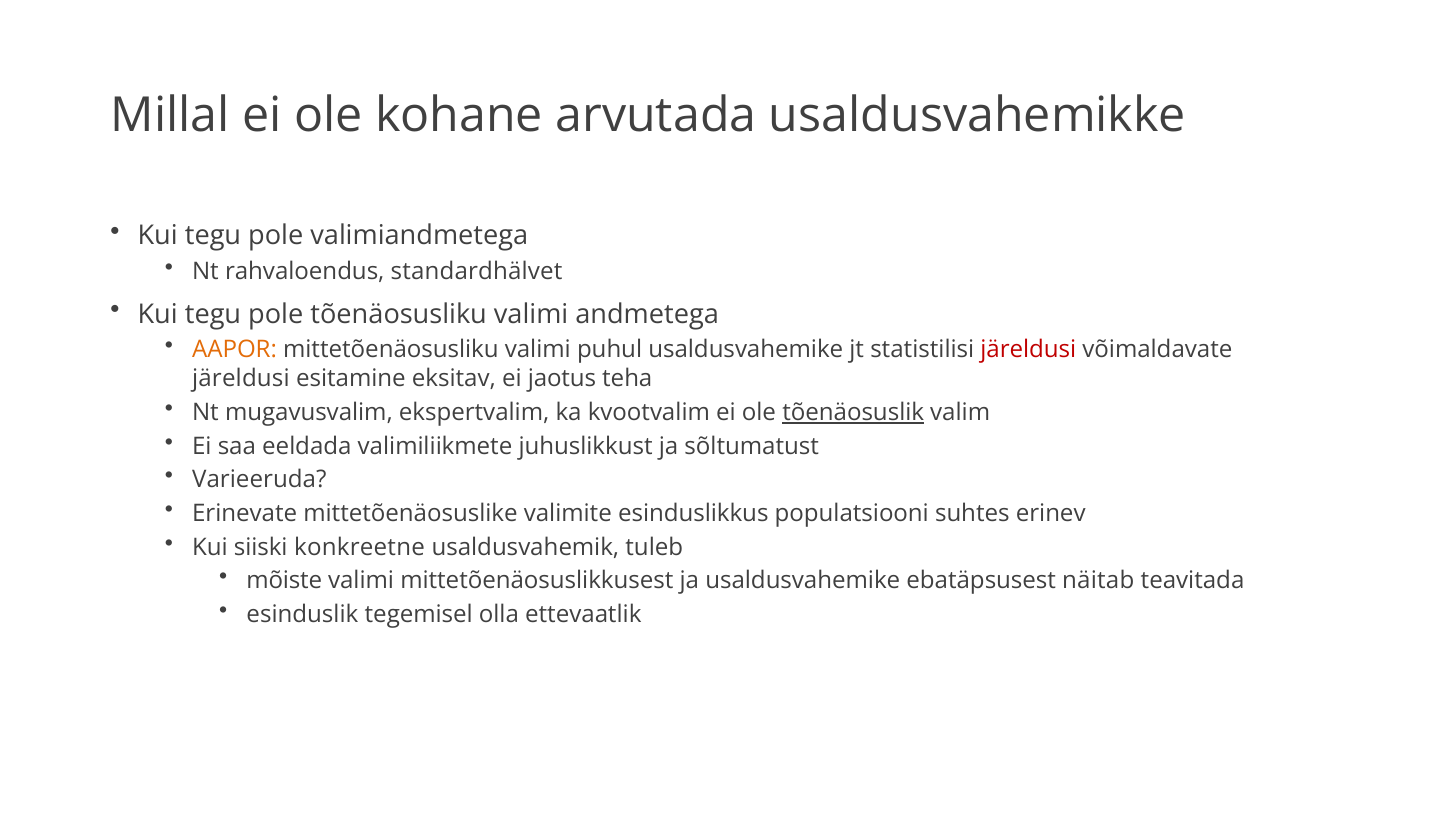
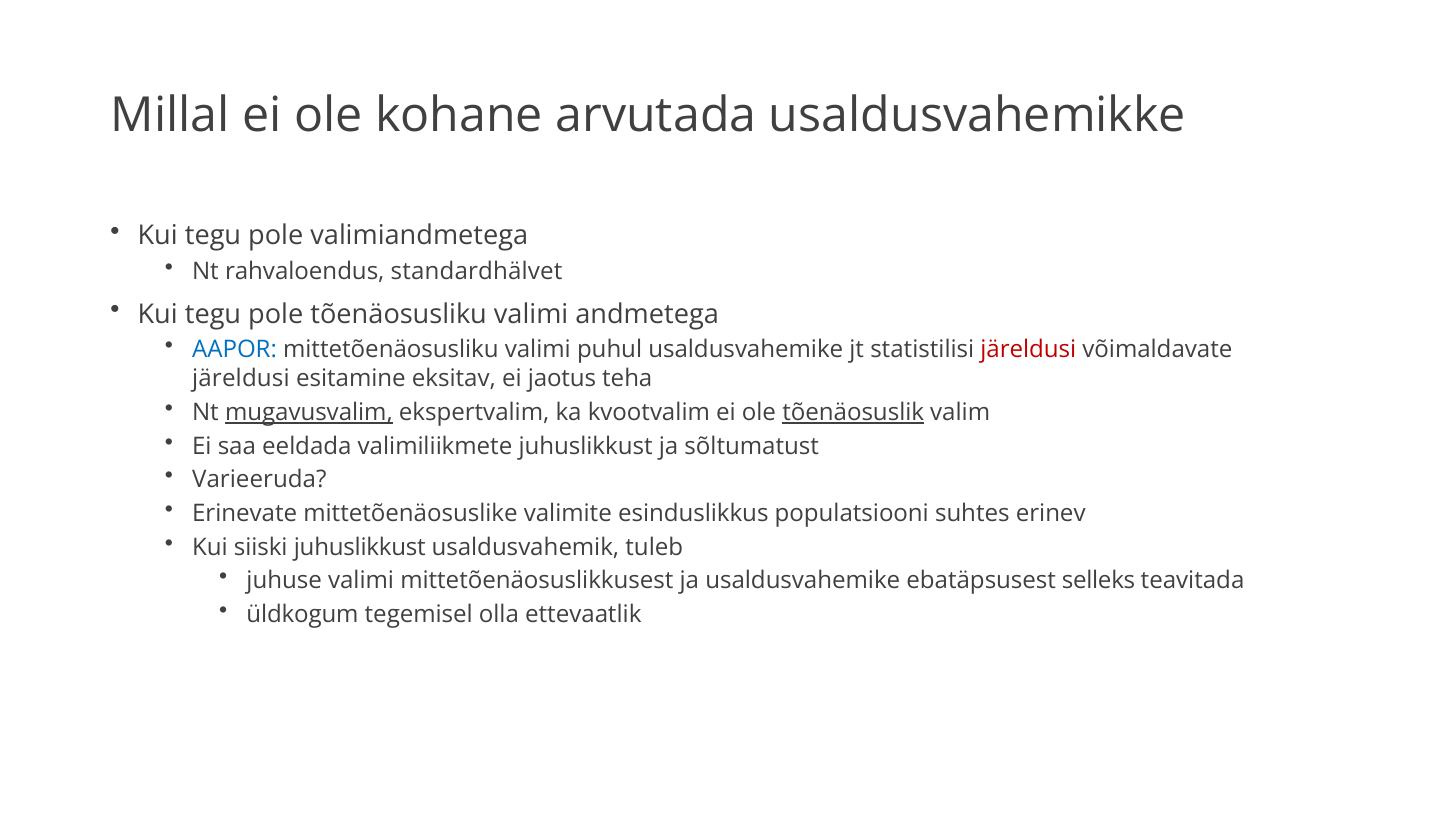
AAPOR colour: orange -> blue
mugavusvalim underline: none -> present
siiski konkreetne: konkreetne -> juhuslikkust
mõiste: mõiste -> juhuse
näitab: näitab -> selleks
esinduslik: esinduslik -> üldkogum
